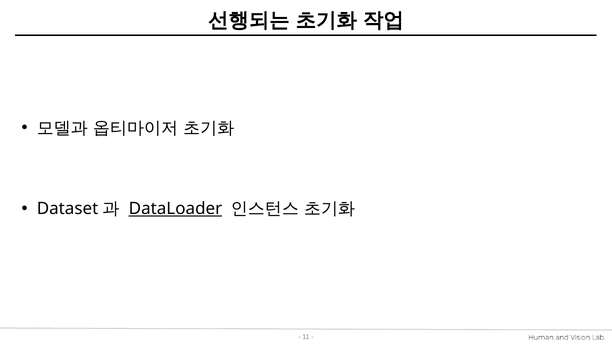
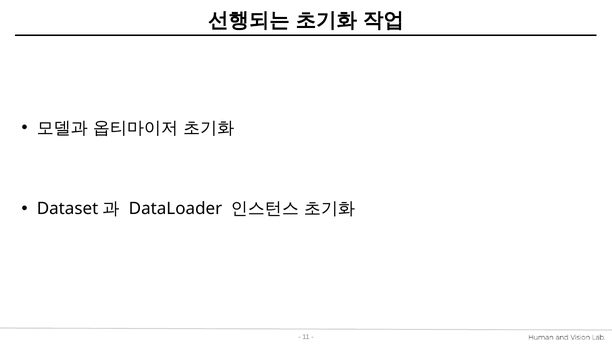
DataLoader underline: present -> none
